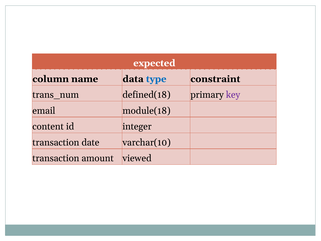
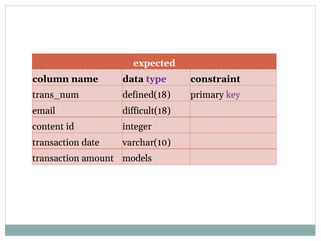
type colour: blue -> purple
module(18: module(18 -> difficult(18
viewed: viewed -> models
